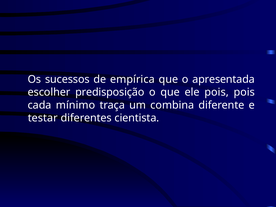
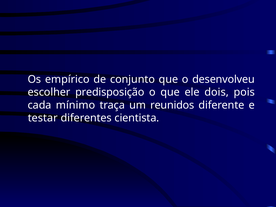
sucessos: sucessos -> empírico
empírica: empírica -> conjunto
apresentada: apresentada -> desenvolveu
ele pois: pois -> dois
combina: combina -> reunidos
